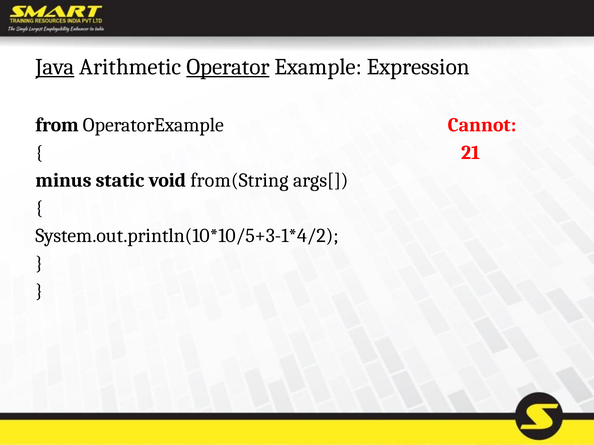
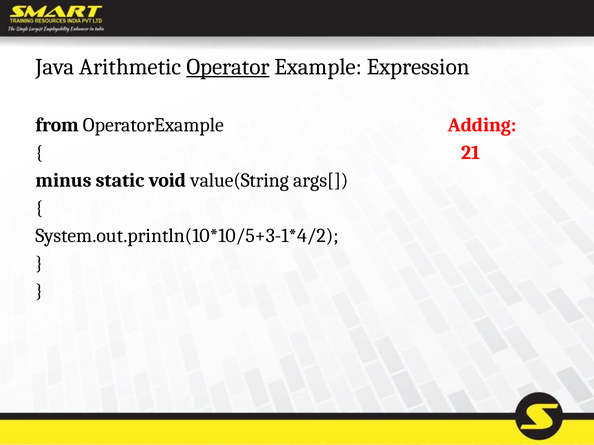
Java underline: present -> none
Cannot: Cannot -> Adding
from(String: from(String -> value(String
